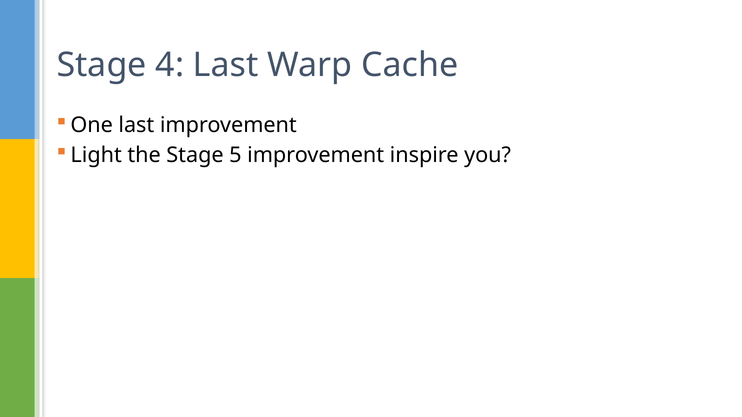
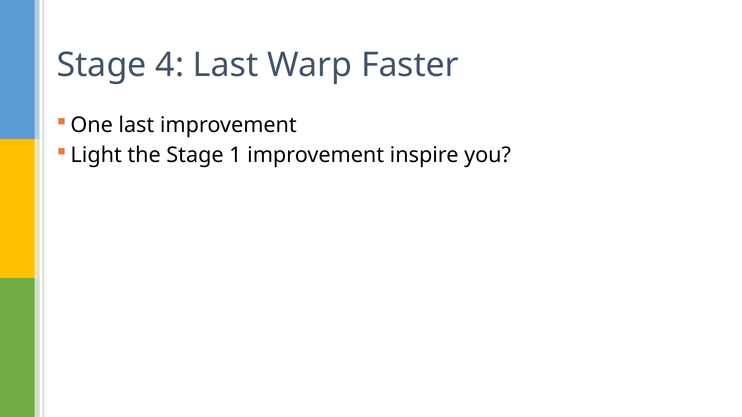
Cache: Cache -> Faster
5: 5 -> 1
